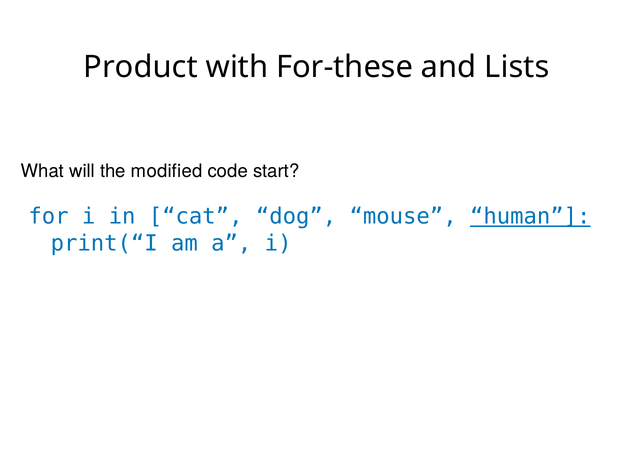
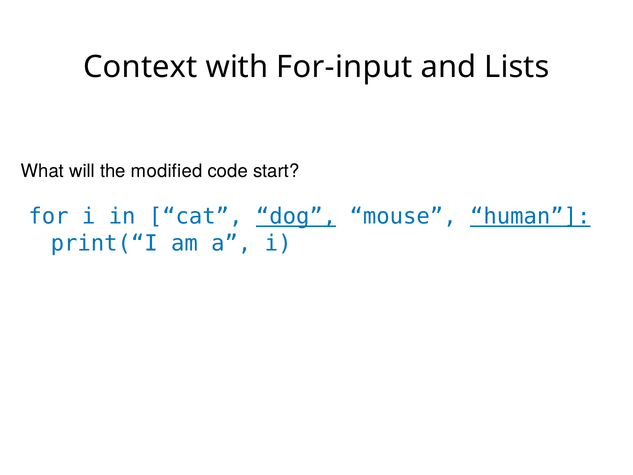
Product: Product -> Context
For-these: For-these -> For-input
dog underline: none -> present
